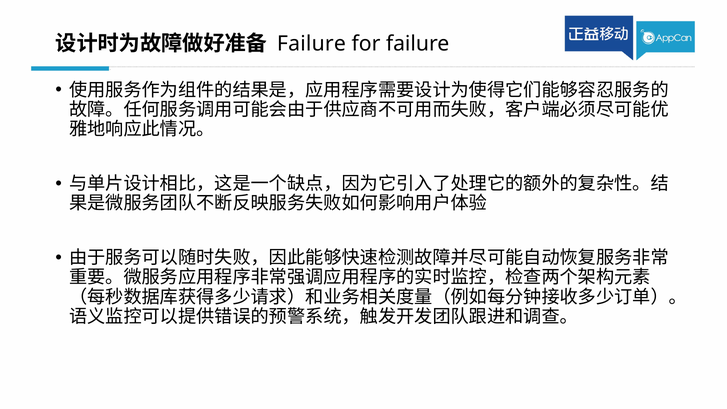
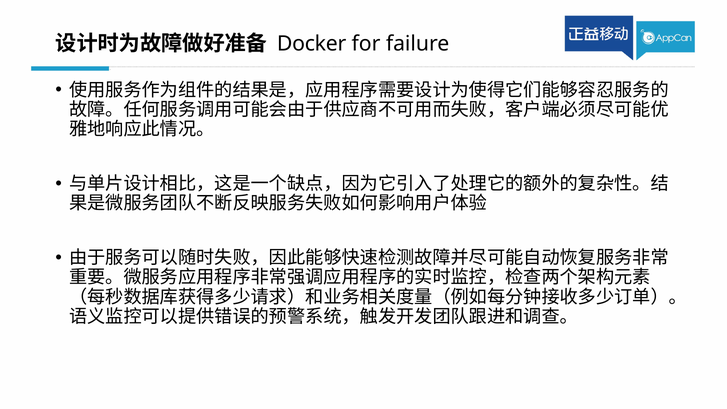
Failure at (311, 44): Failure -> Docker
